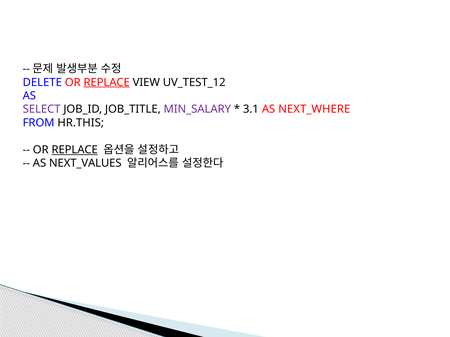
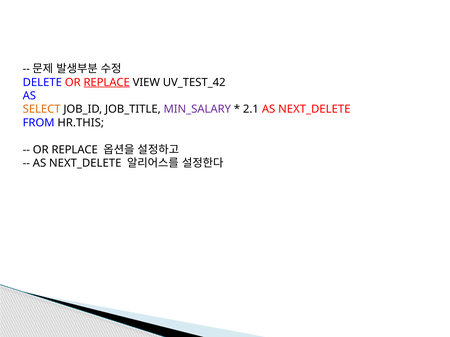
UV_TEST_12: UV_TEST_12 -> UV_TEST_42
SELECT colour: purple -> orange
3.1: 3.1 -> 2.1
NEXT_WHERE at (314, 109): NEXT_WHERE -> NEXT_DELETE
REPLACE at (75, 150) underline: present -> none
NEXT_VALUES at (85, 163): NEXT_VALUES -> NEXT_DELETE
